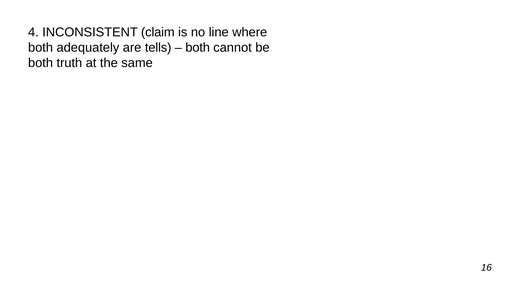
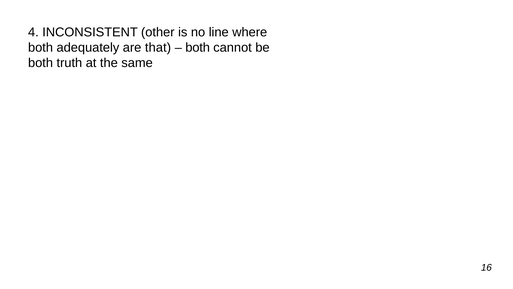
claim: claim -> other
tells: tells -> that
